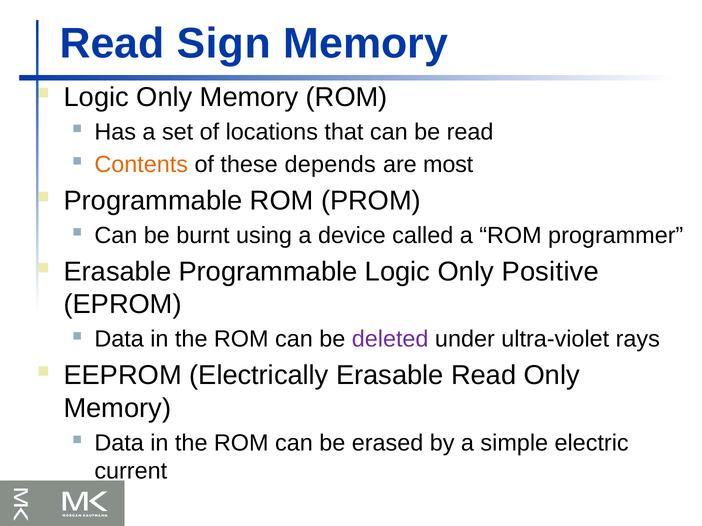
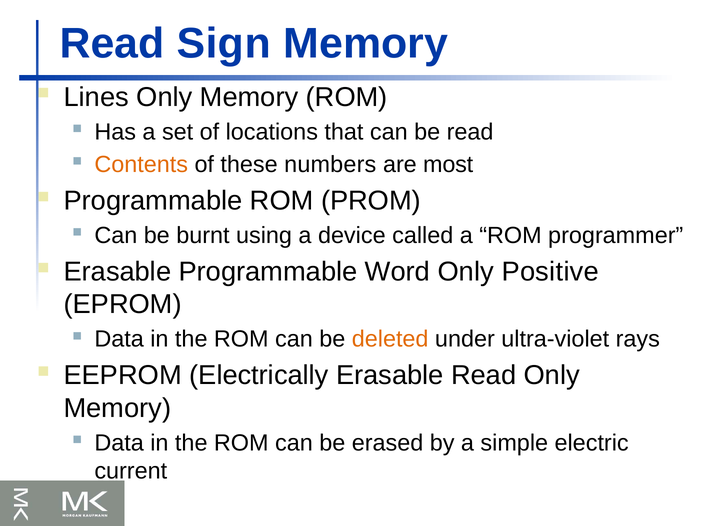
Logic at (96, 97): Logic -> Lines
depends: depends -> numbers
Programmable Logic: Logic -> Word
deleted colour: purple -> orange
